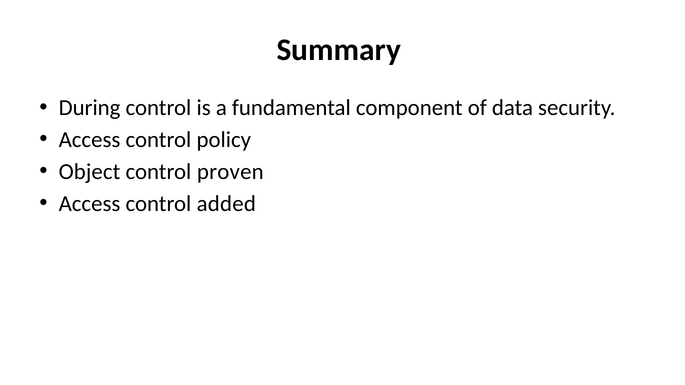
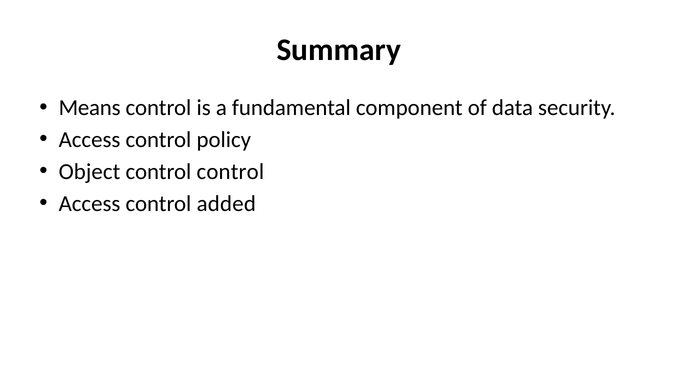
During: During -> Means
control proven: proven -> control
